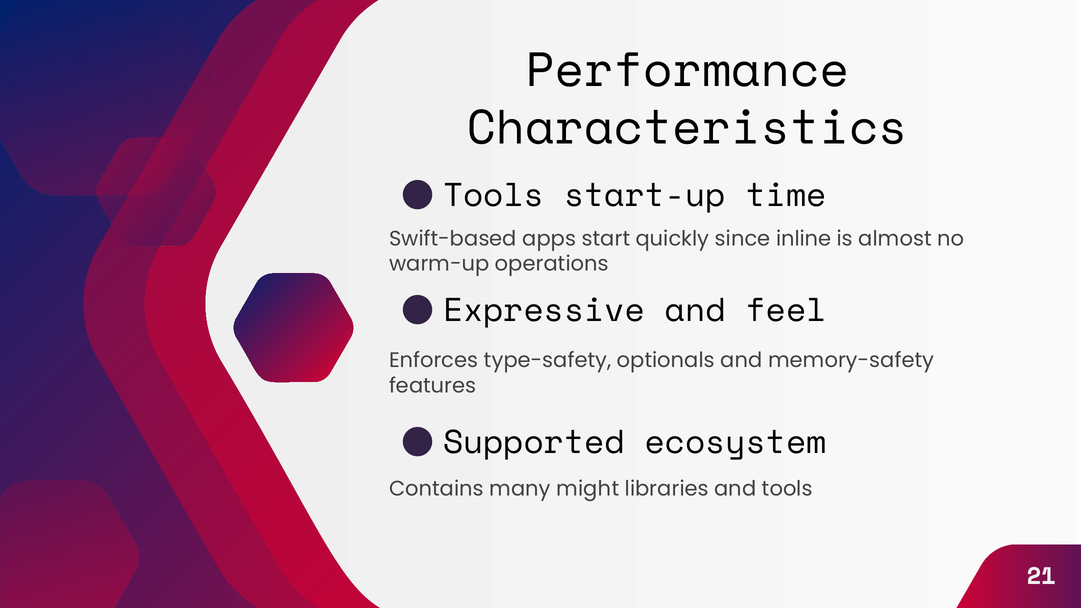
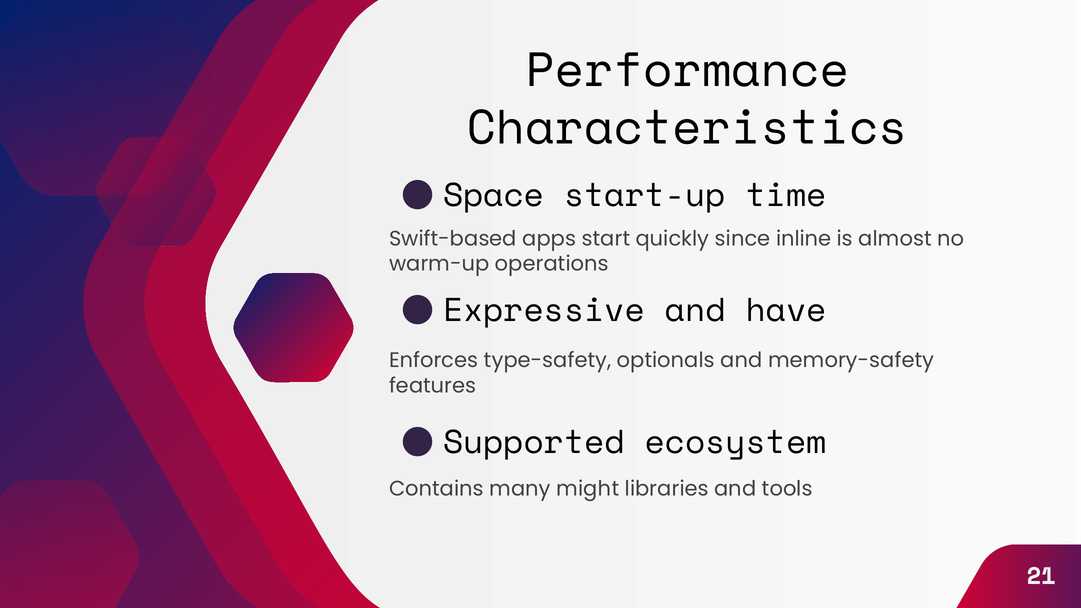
Tools at (493, 195): Tools -> Space
feel: feel -> have
